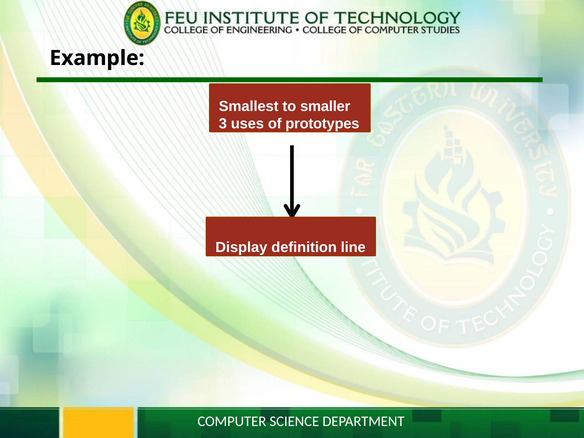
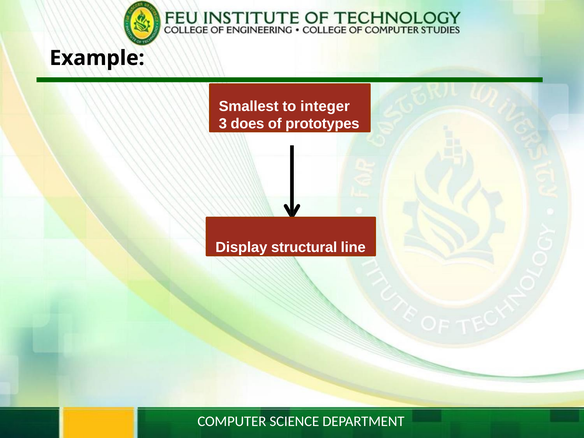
smaller: smaller -> integer
uses: uses -> does
definition: definition -> structural
